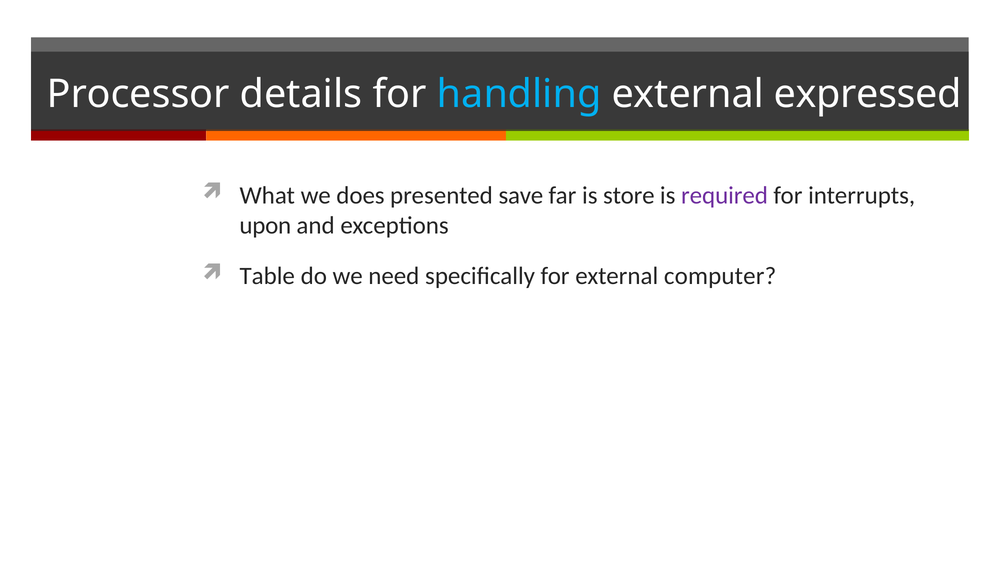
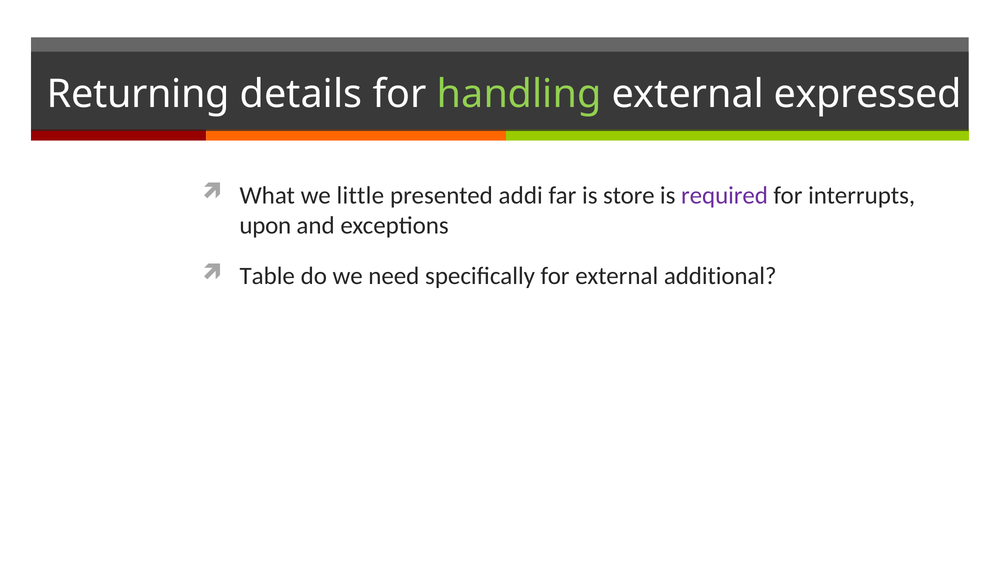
Processor: Processor -> Returning
handling colour: light blue -> light green
does: does -> little
save: save -> addi
computer: computer -> additional
